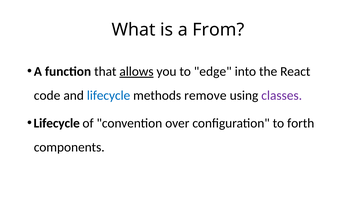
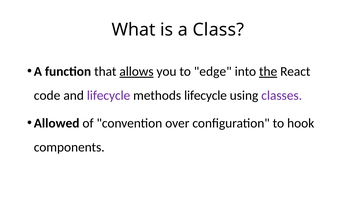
From: From -> Class
the underline: none -> present
lifecycle at (109, 96) colour: blue -> purple
methods remove: remove -> lifecycle
Lifecycle at (57, 123): Lifecycle -> Allowed
forth: forth -> hook
